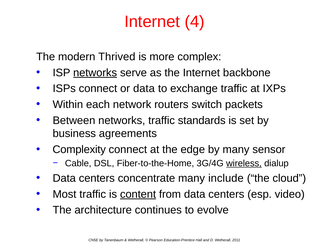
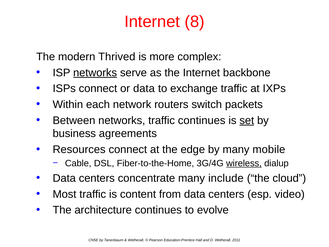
4: 4 -> 8
traffic standards: standards -> continues
set underline: none -> present
Complexity: Complexity -> Resources
sensor: sensor -> mobile
content underline: present -> none
